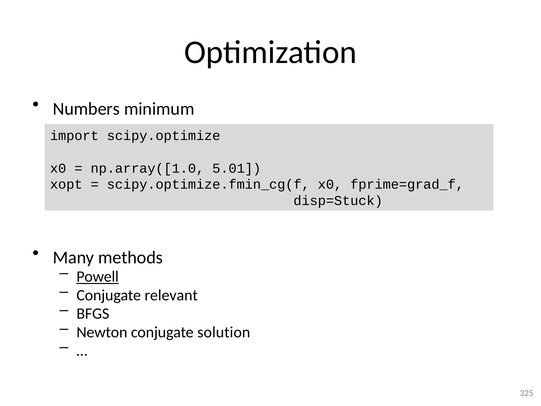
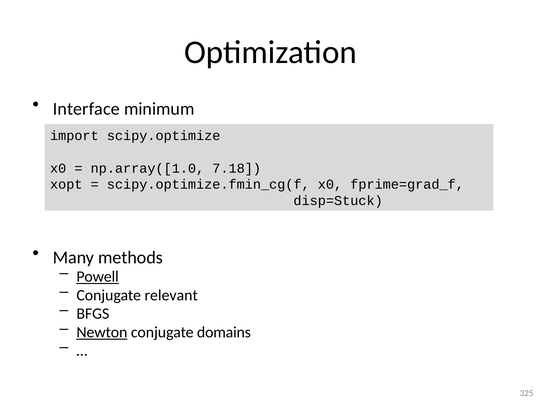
Numbers: Numbers -> Interface
5.01: 5.01 -> 7.18
Newton underline: none -> present
solution: solution -> domains
